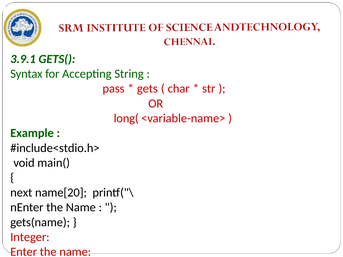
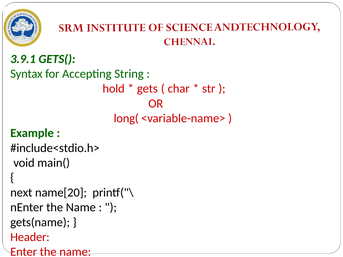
pass: pass -> hold
Integer: Integer -> Header
